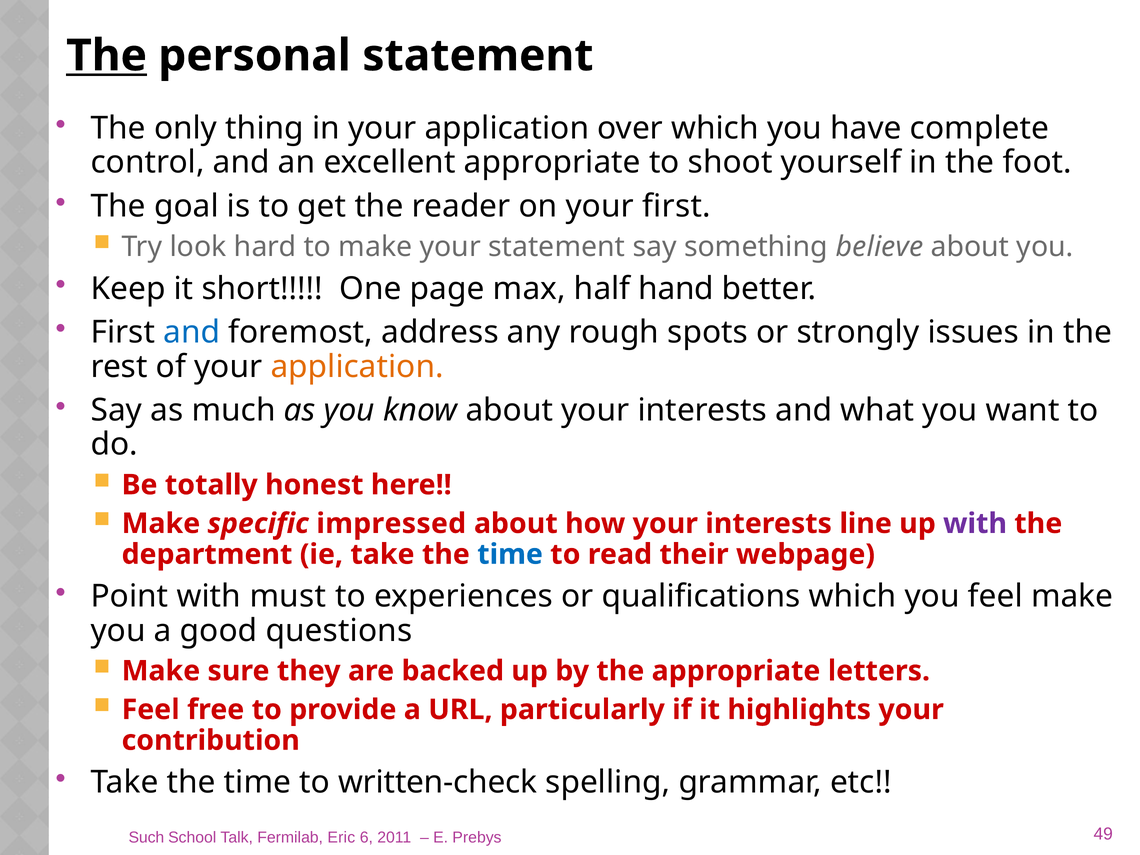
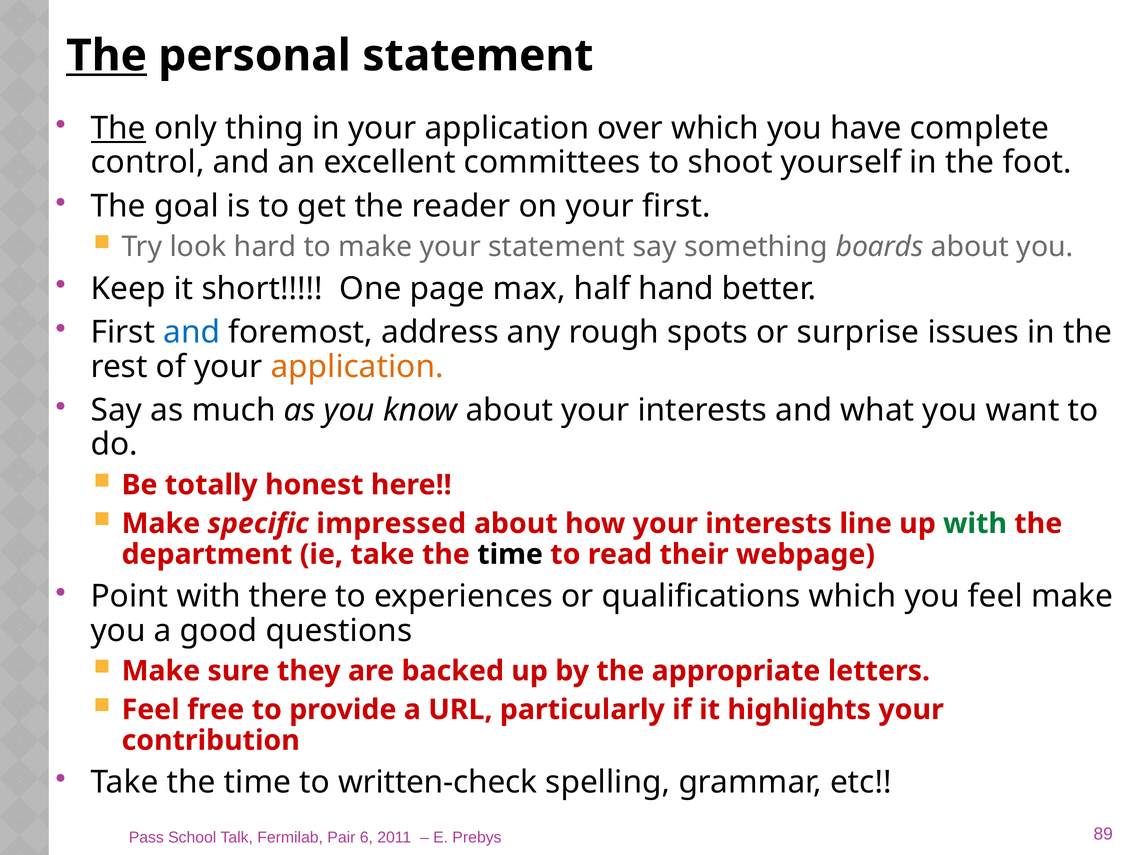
The at (118, 128) underline: none -> present
excellent appropriate: appropriate -> committees
believe: believe -> boards
strongly: strongly -> surprise
with at (975, 524) colour: purple -> green
time at (510, 554) colour: blue -> black
must: must -> there
Such: Such -> Pass
Eric: Eric -> Pair
49: 49 -> 89
